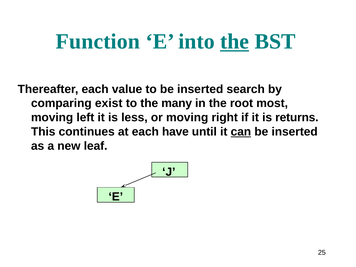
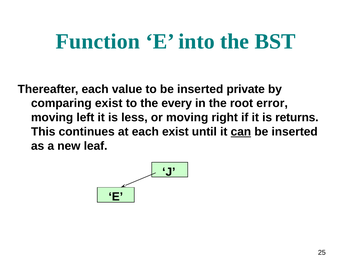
the at (235, 42) underline: present -> none
search: search -> private
many: many -> every
most: most -> error
each have: have -> exist
